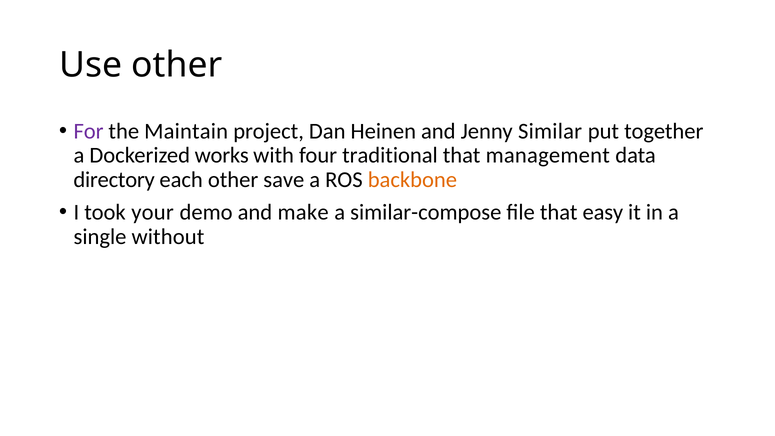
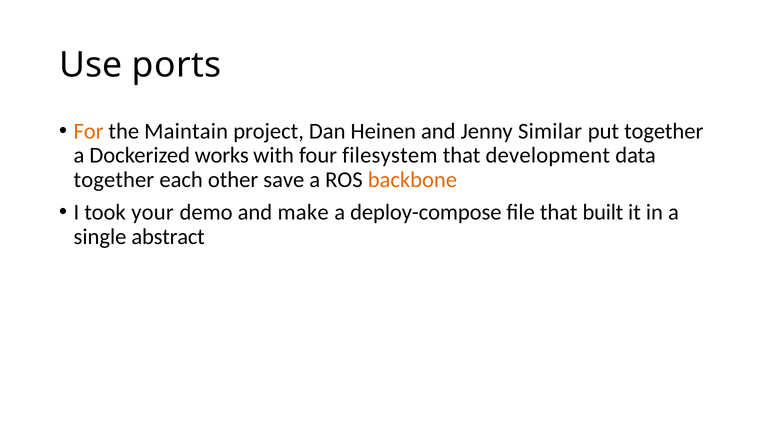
Use other: other -> ports
For colour: purple -> orange
traditional: traditional -> filesystem
management: management -> development
directory at (114, 180): directory -> together
similar-compose: similar-compose -> deploy-compose
easy: easy -> built
without: without -> abstract
